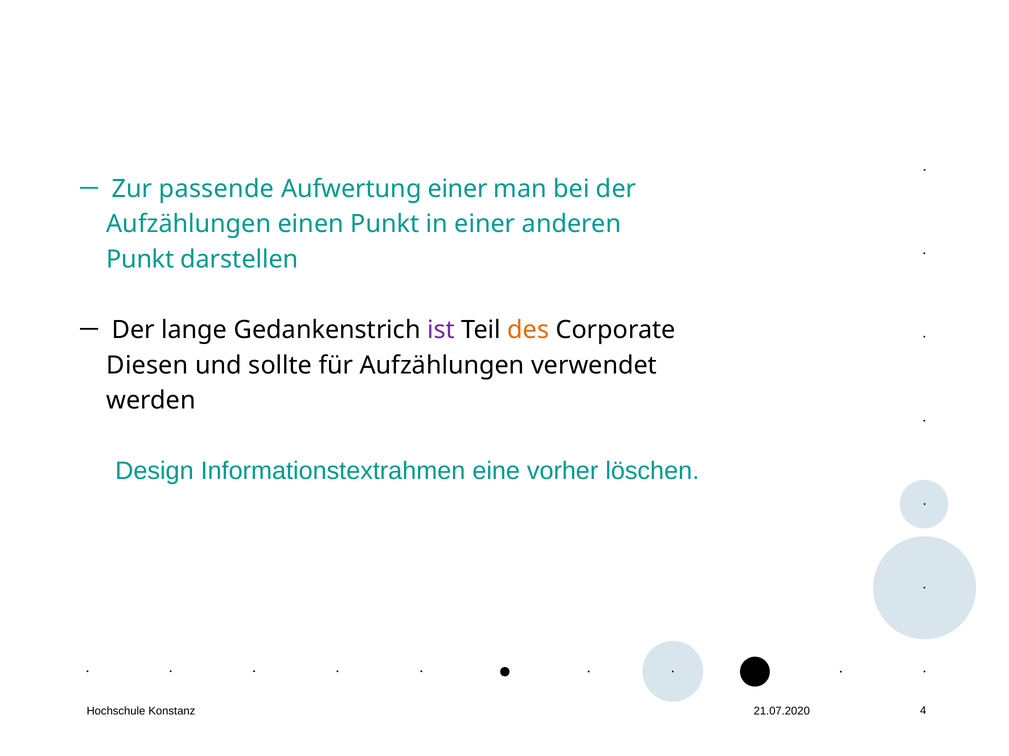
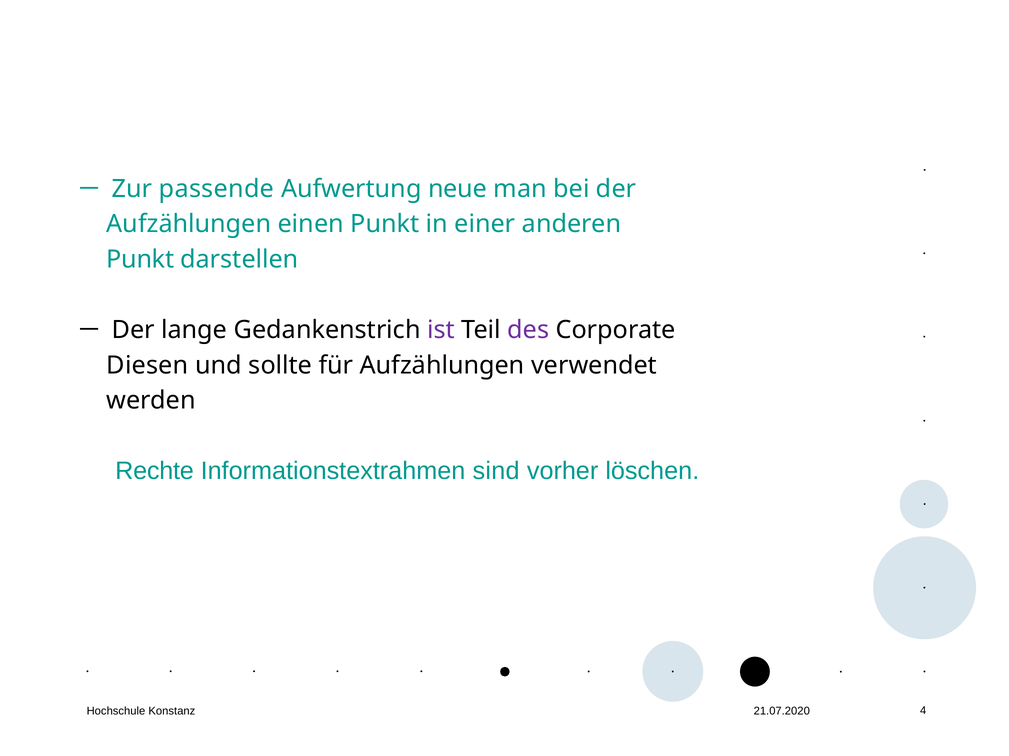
Aufwertung einer: einer -> neue
des colour: orange -> purple
Design: Design -> Rechte
eine: eine -> sind
